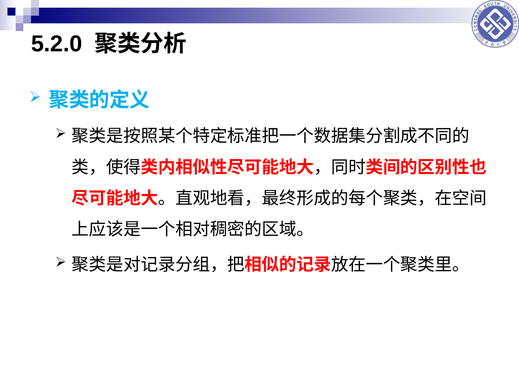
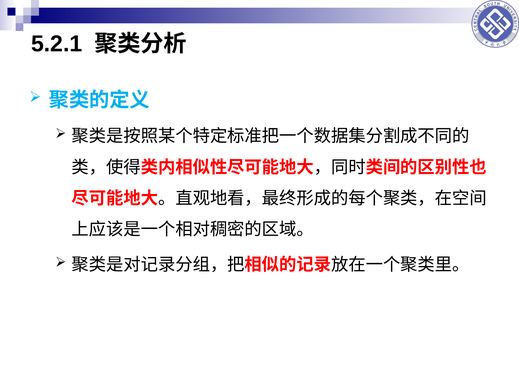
5.2.0: 5.2.0 -> 5.2.1
